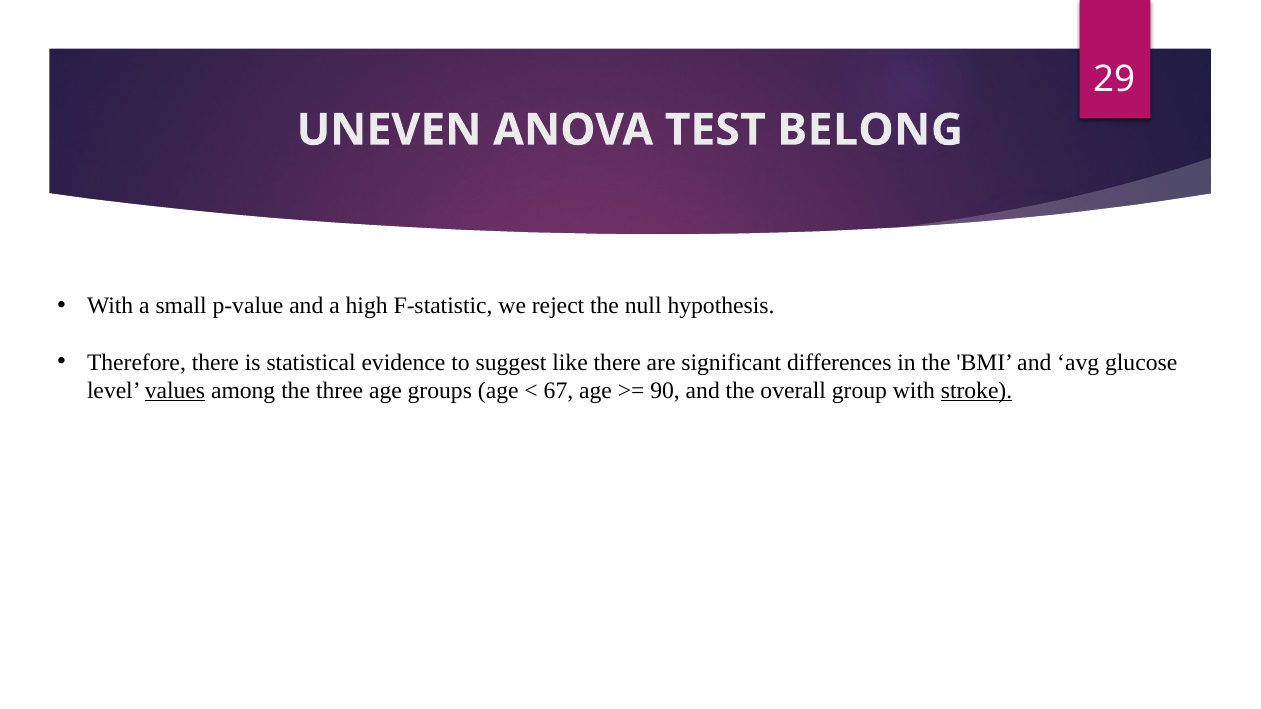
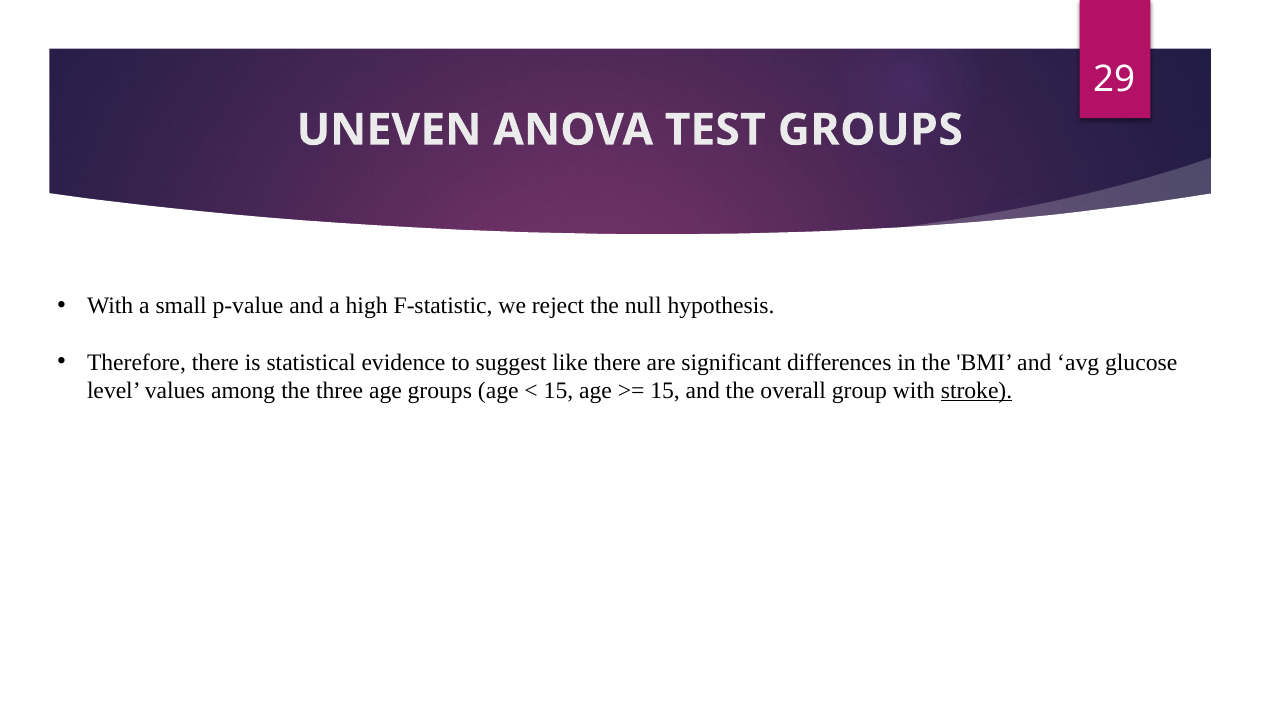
TEST BELONG: BELONG -> GROUPS
values underline: present -> none
67 at (558, 391): 67 -> 15
90 at (665, 391): 90 -> 15
